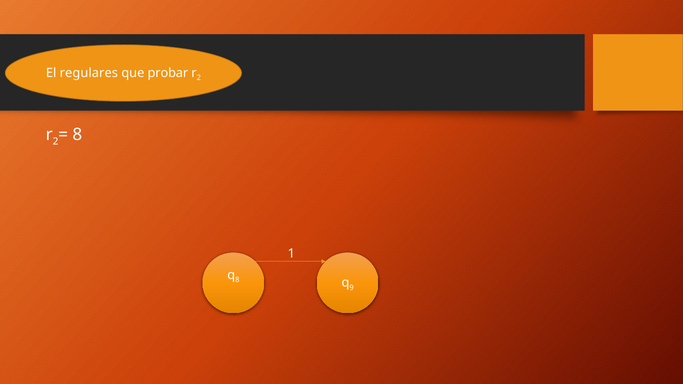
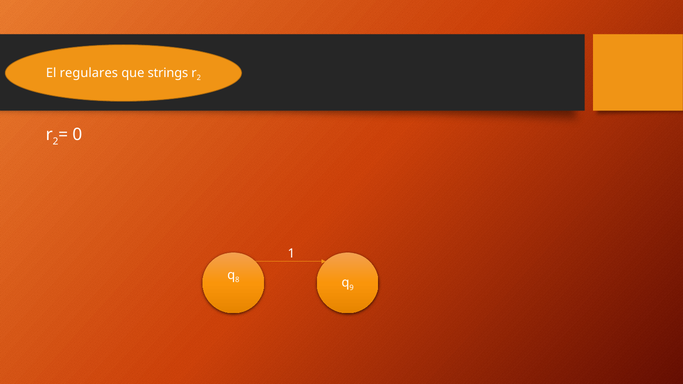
probar: probar -> strings
8 at (77, 135): 8 -> 0
